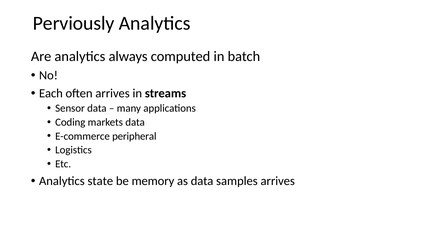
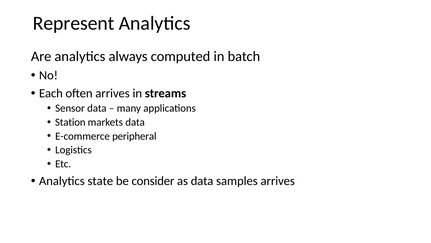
Perviously: Perviously -> Represent
Coding: Coding -> Station
memory: memory -> consider
